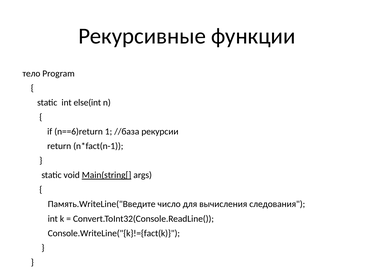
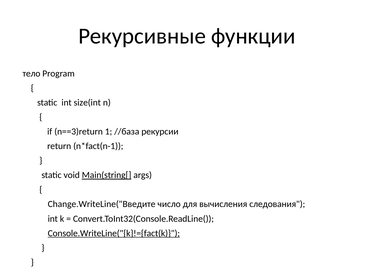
else(int: else(int -> size(int
n==6)return: n==6)return -> n==3)return
Память.WriteLine("Введите: Память.WriteLine("Введите -> Сhange.WriteLine("Введите
Console.WriteLine("{k}!={fact(k underline: none -> present
